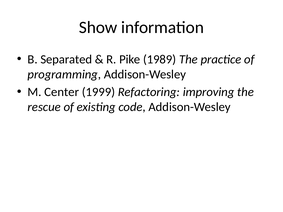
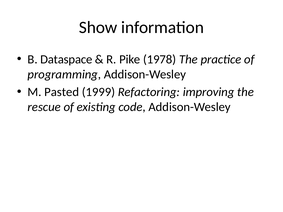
Separated: Separated -> Dataspace
1989: 1989 -> 1978
Center: Center -> Pasted
